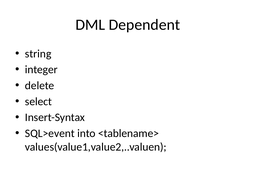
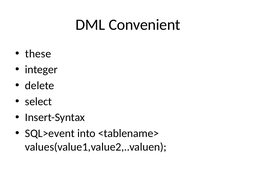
Dependent: Dependent -> Convenient
string: string -> these
